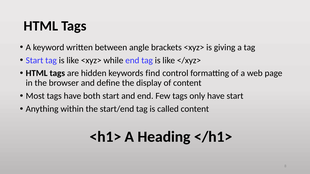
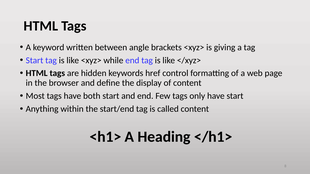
find: find -> href
